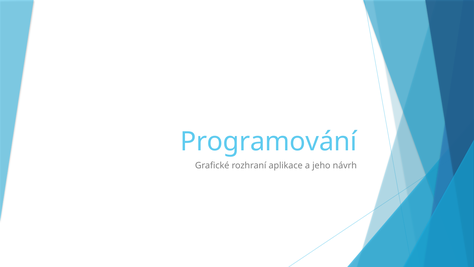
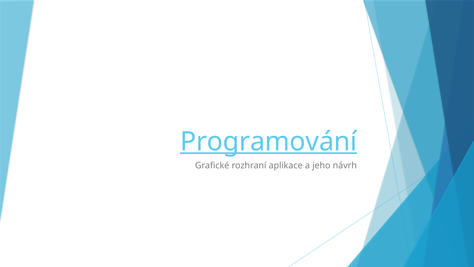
Programování underline: none -> present
